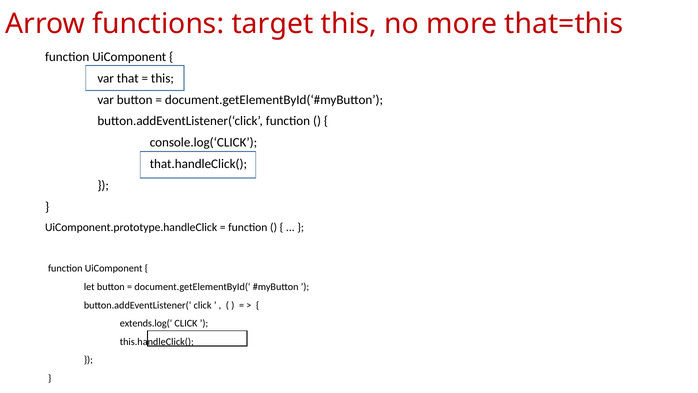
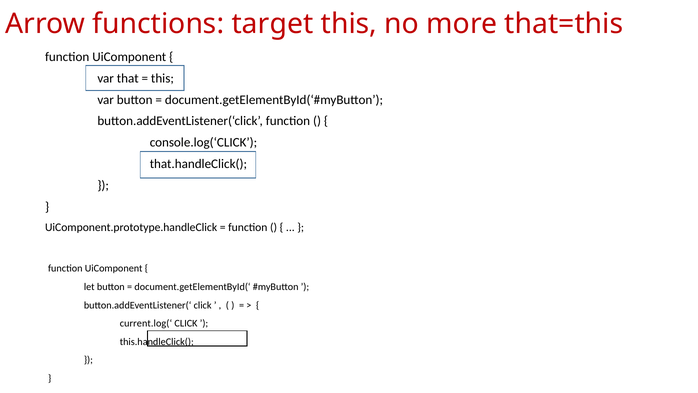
extends.log(‘: extends.log(‘ -> current.log(‘
